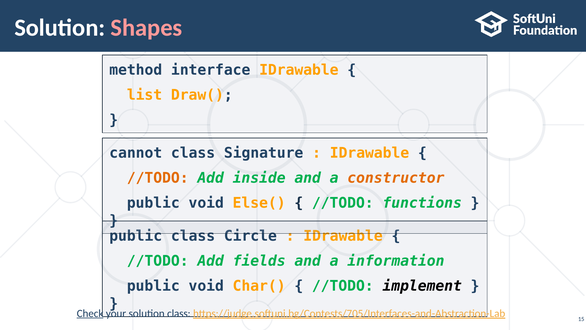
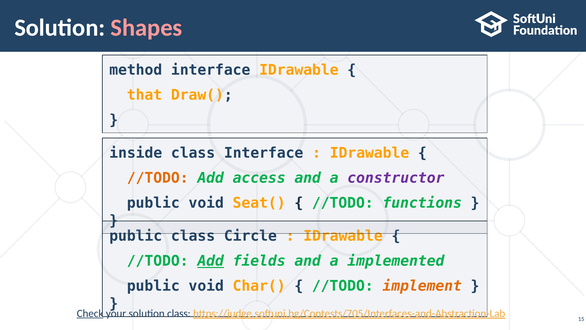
list: list -> that
cannot: cannot -> inside
class Signature: Signature -> Interface
inside: inside -> access
constructor colour: orange -> purple
Else(: Else( -> Seat(
Add at (211, 261) underline: none -> present
information: information -> implemented
implement colour: black -> orange
